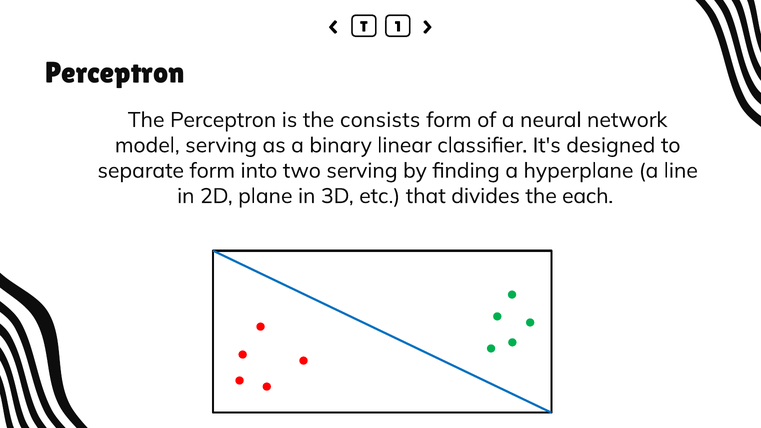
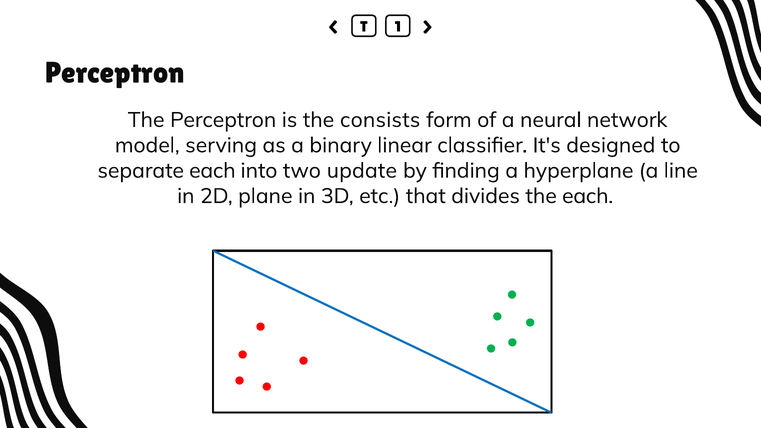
separate form: form -> each
two serving: serving -> update
